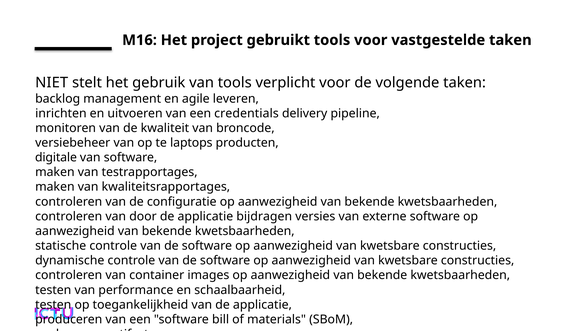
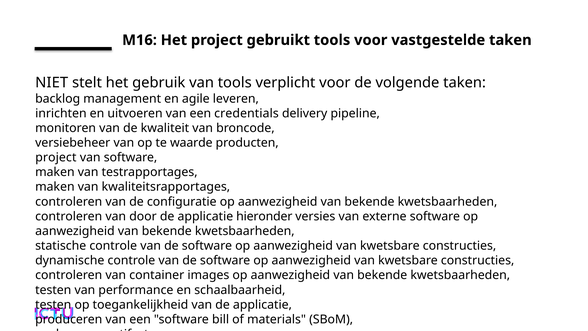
laptops: laptops -> waarde
digitale at (56, 157): digitale -> project
bijdragen: bijdragen -> hieronder
